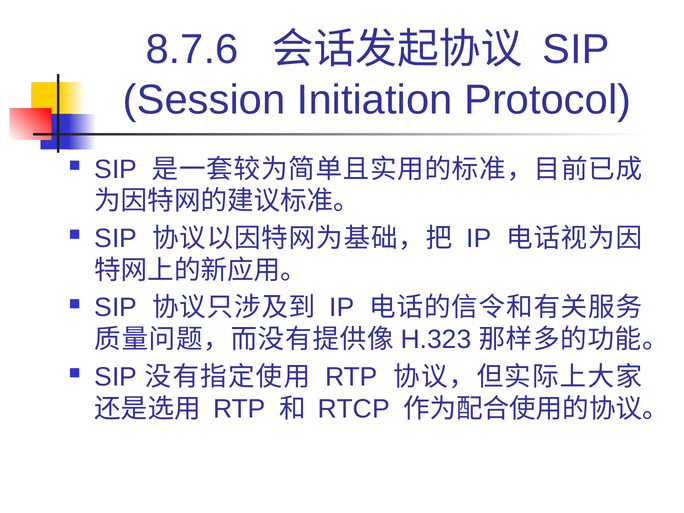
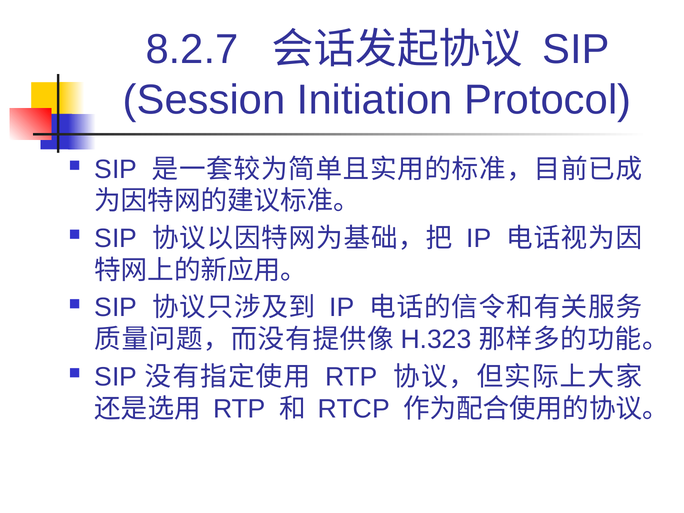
8.7.6: 8.7.6 -> 8.2.7
